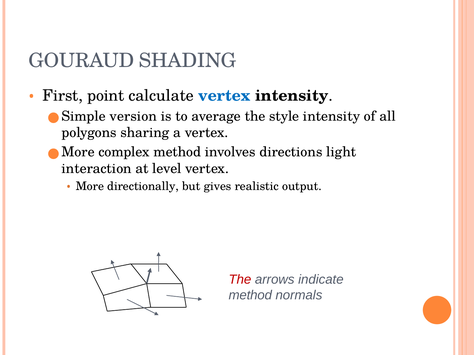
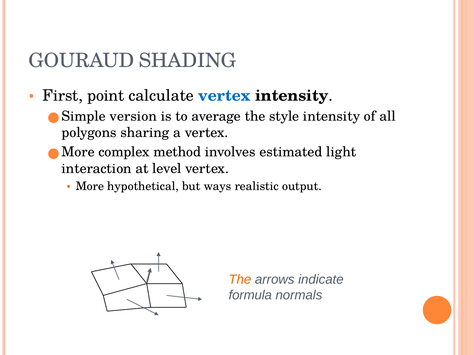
directions: directions -> estimated
directionally: directionally -> hypothetical
gives: gives -> ways
The at (240, 280) colour: red -> orange
method at (250, 296): method -> formula
